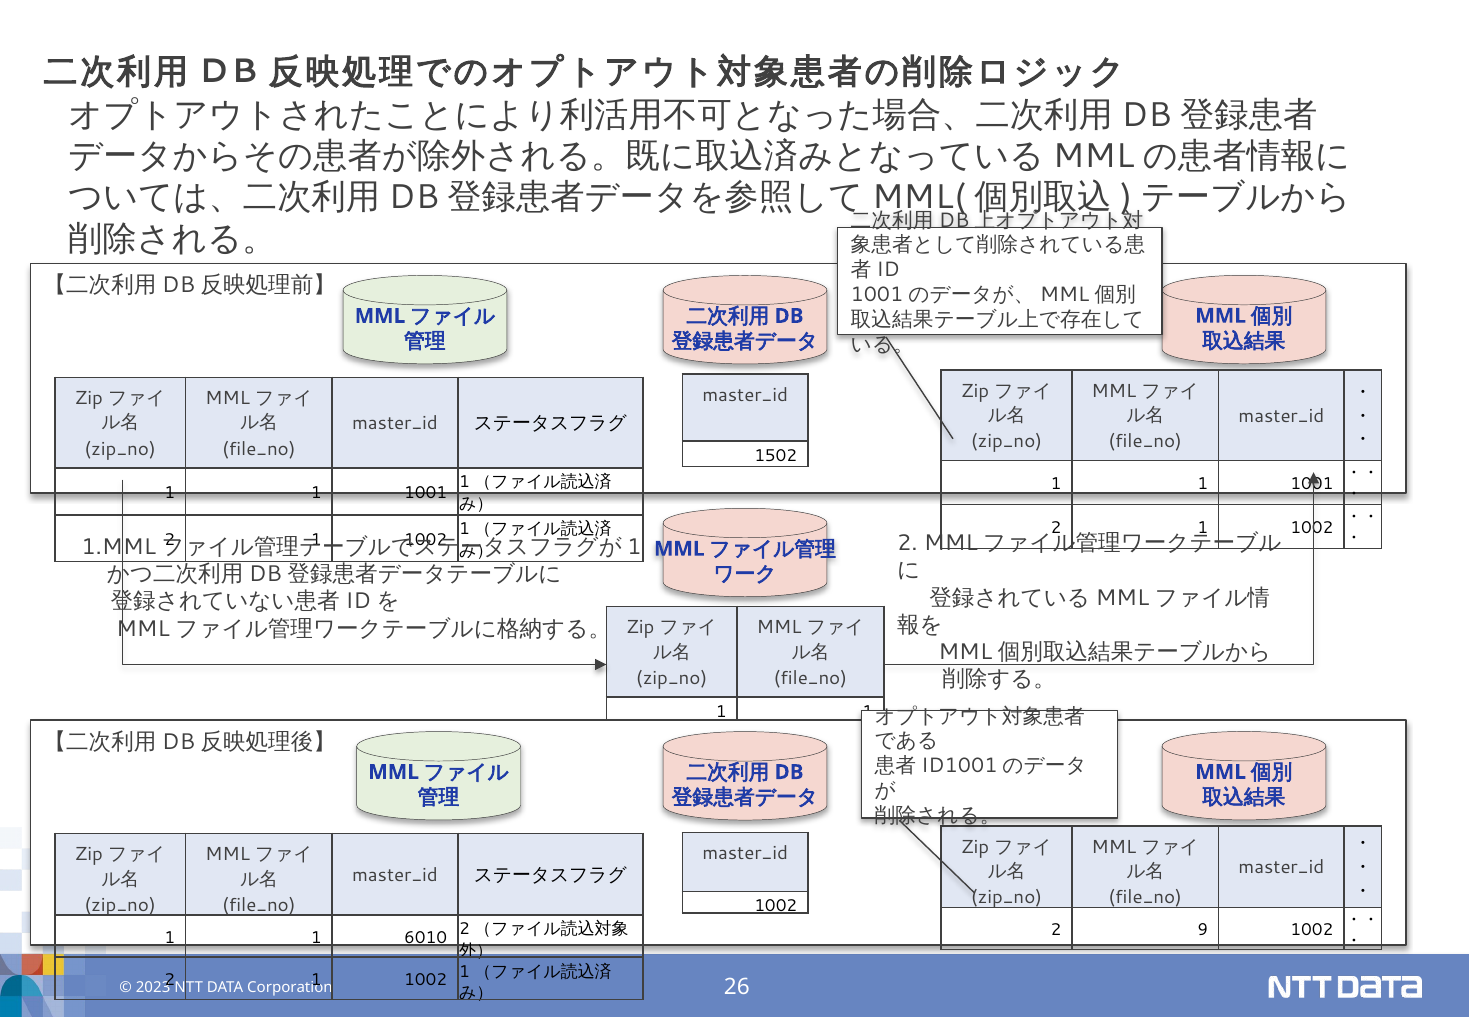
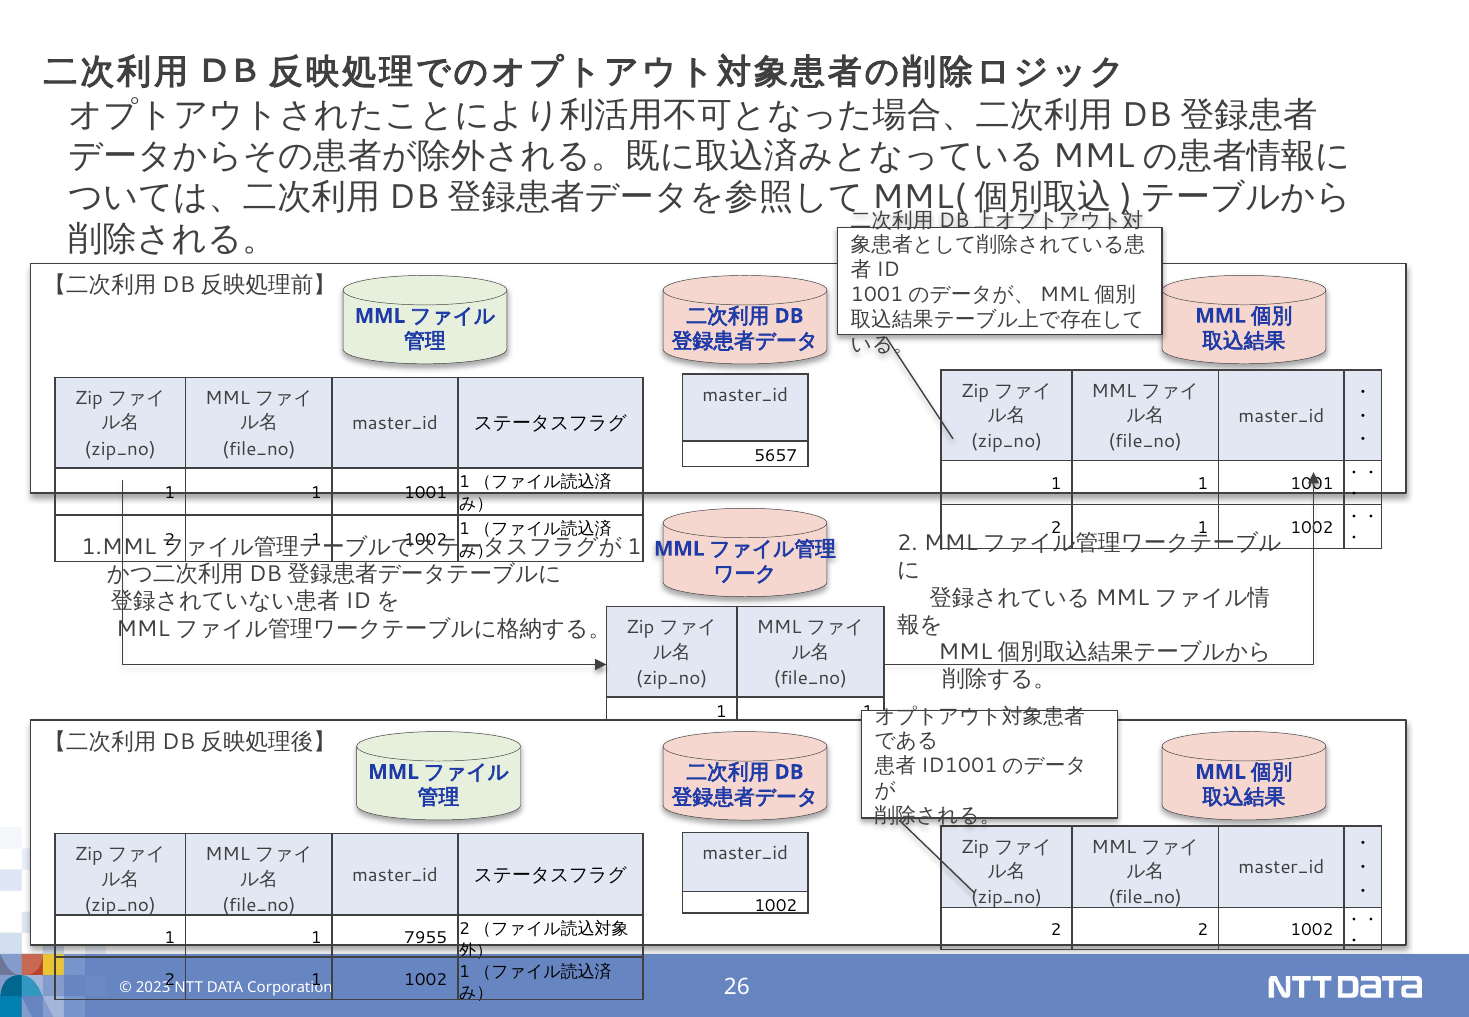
1502: 1502 -> 5657
2 9: 9 -> 2
6010: 6010 -> 7955
